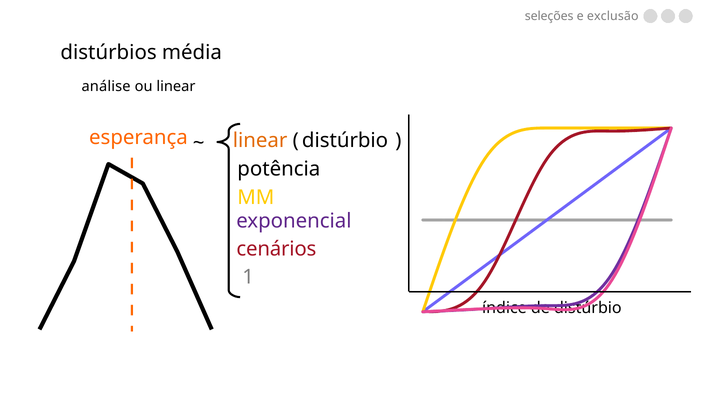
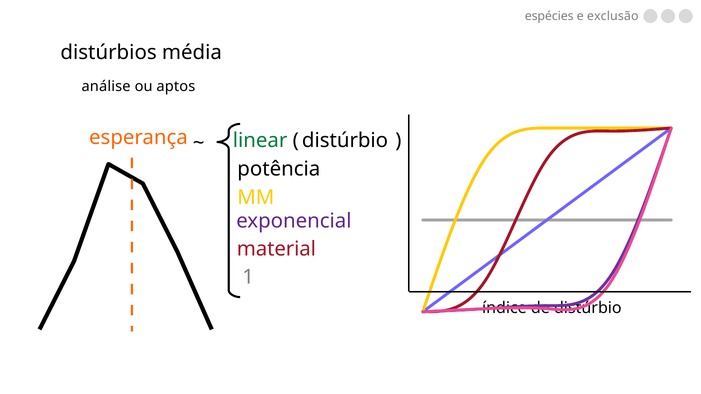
seleções: seleções -> espécies
ou linear: linear -> aptos
linear at (260, 141) colour: orange -> green
cenários: cenários -> material
